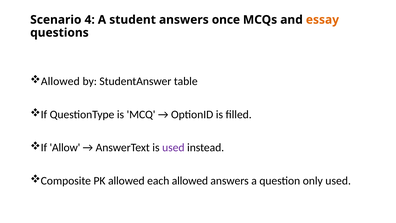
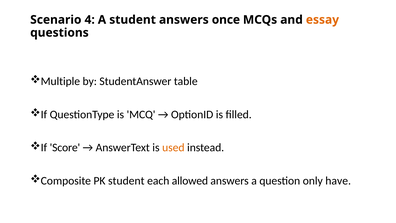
Allowed at (60, 81): Allowed -> Multiple
Allow: Allow -> Score
used at (173, 147) colour: purple -> orange
PK allowed: allowed -> student
only used: used -> have
